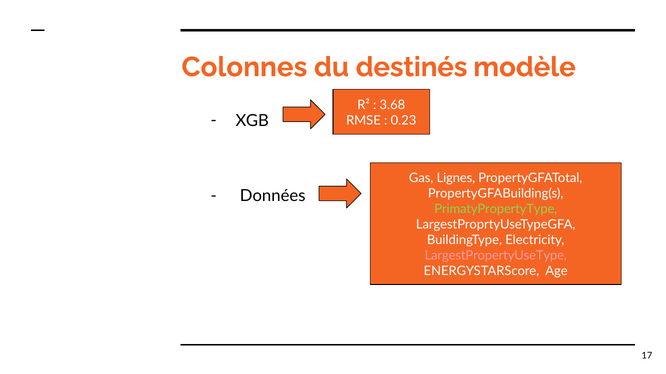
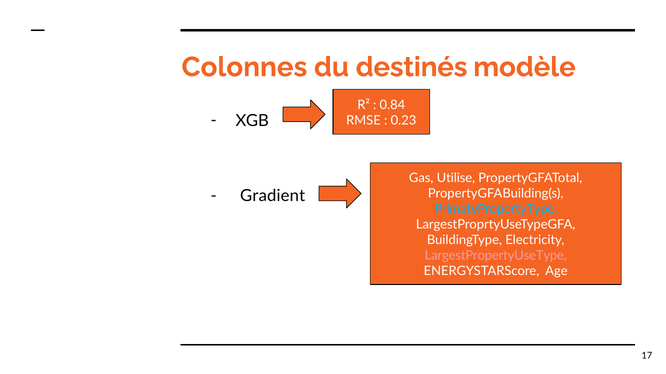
3.68: 3.68 -> 0.84
Lignes: Lignes -> Utilise
Données: Données -> Gradient
PrimatyPropertyType colour: light green -> light blue
